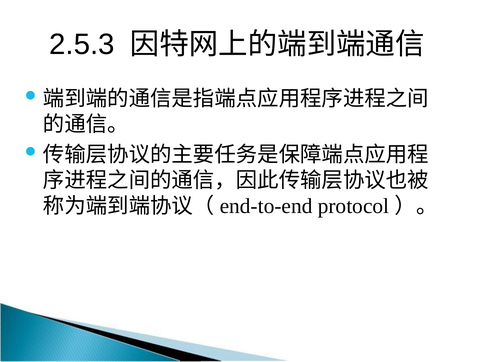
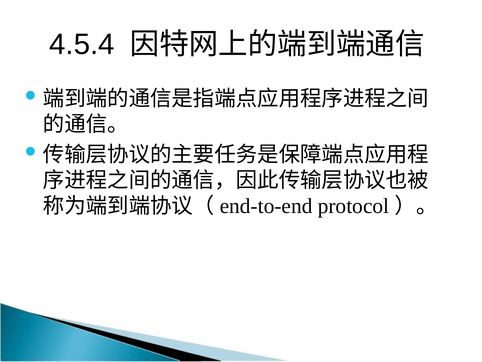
2.5.3: 2.5.3 -> 4.5.4
